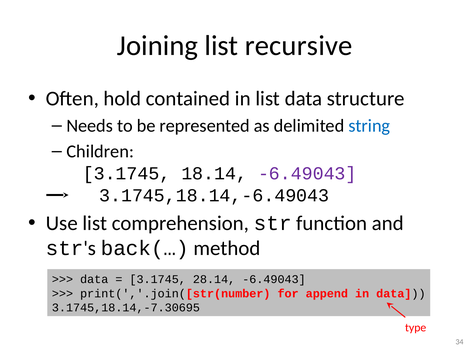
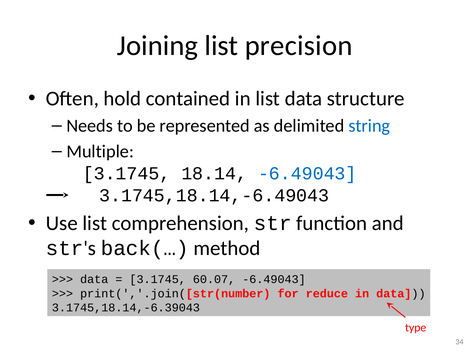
recursive: recursive -> precision
Children: Children -> Multiple
-6.49043 at (307, 173) colour: purple -> blue
28.14: 28.14 -> 60.07
append: append -> reduce
3.1745,18.14,-7.30695: 3.1745,18.14,-7.30695 -> 3.1745,18.14,-6.39043
